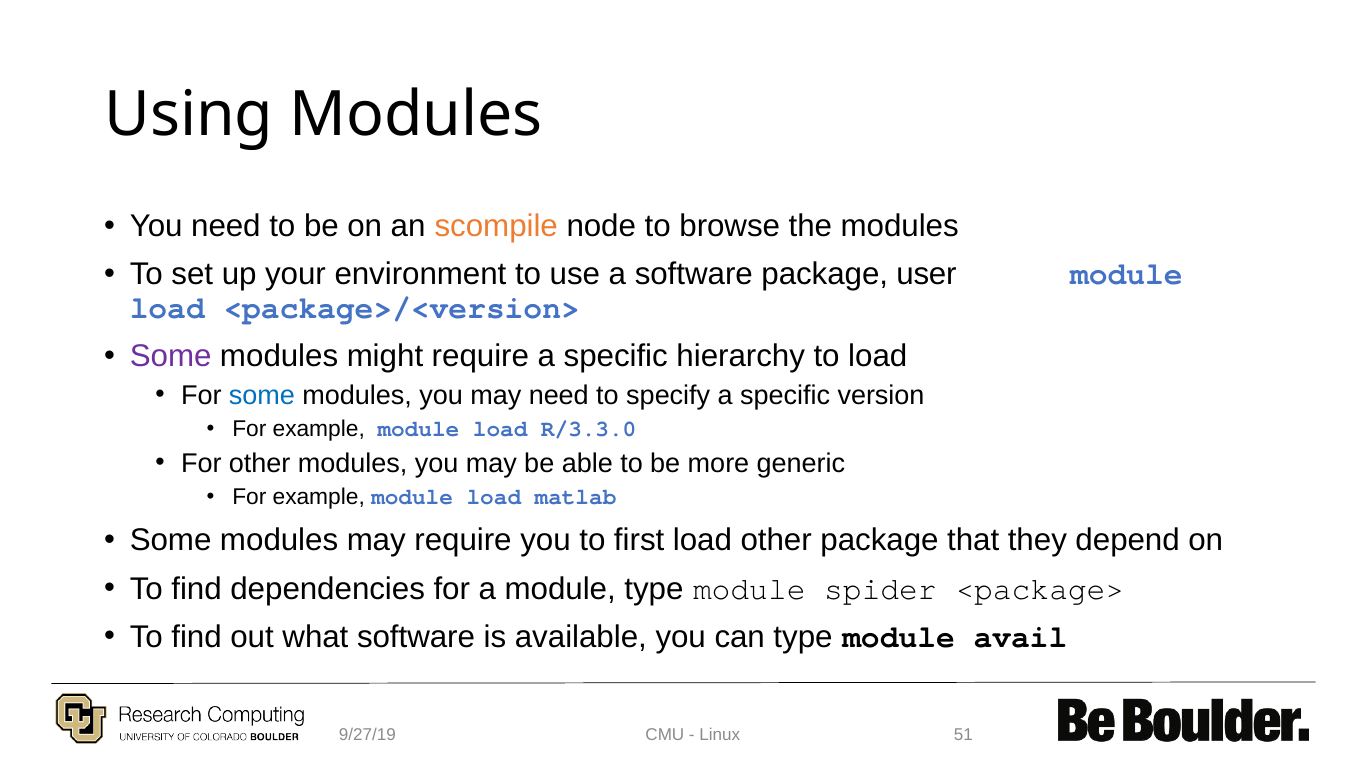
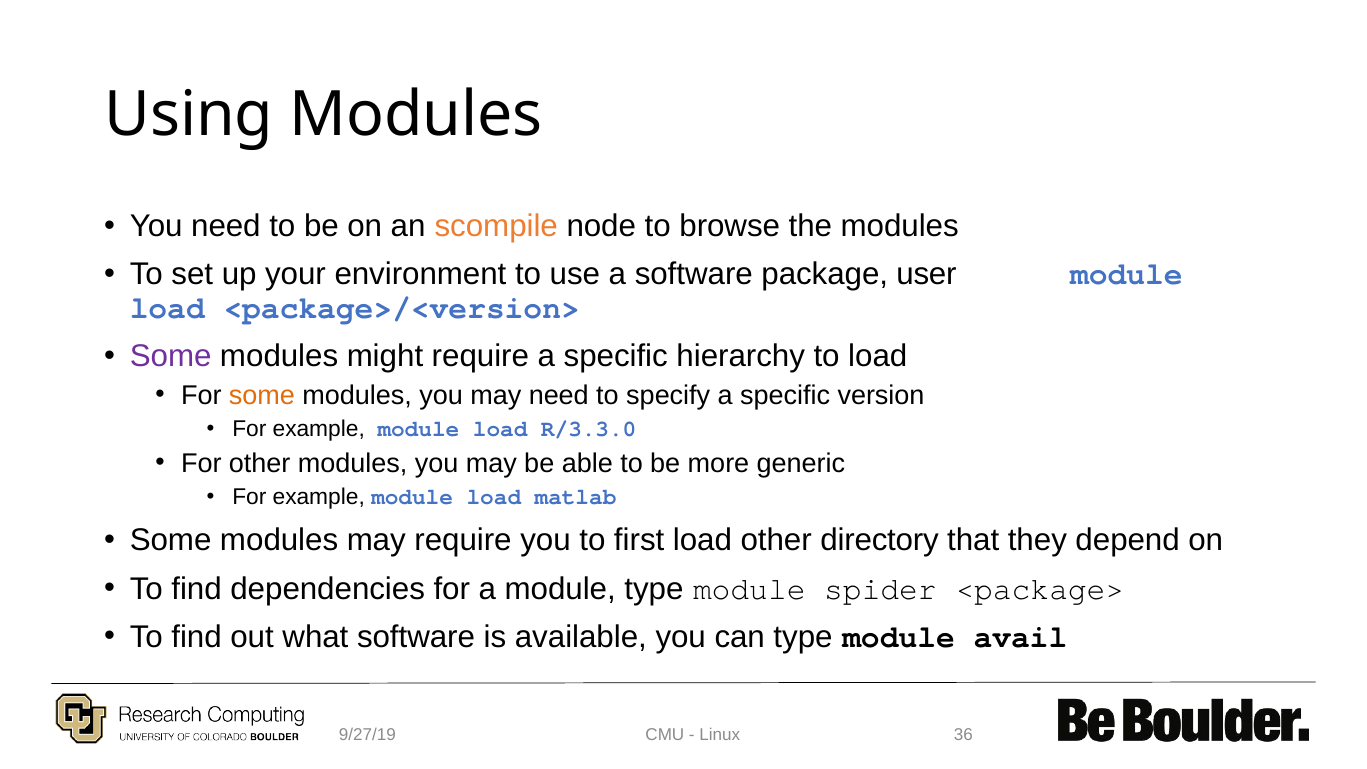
some at (262, 395) colour: blue -> orange
other package: package -> directory
51: 51 -> 36
